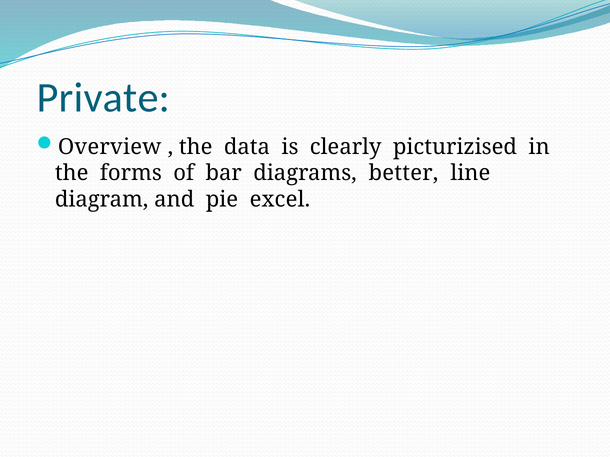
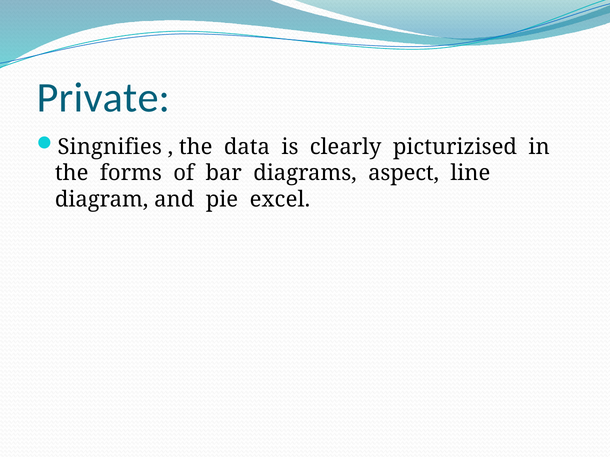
Overview: Overview -> Singnifies
better: better -> aspect
